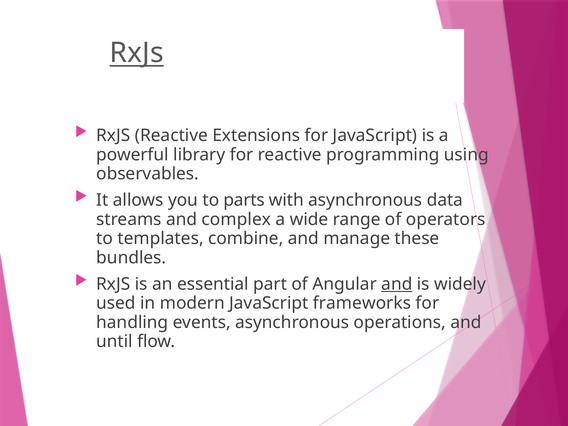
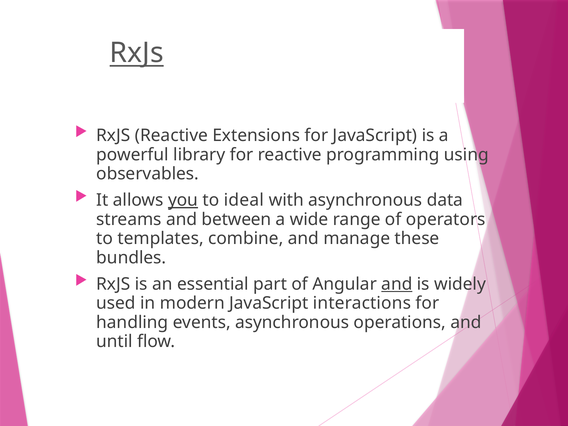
you underline: none -> present
parts: parts -> ideal
complex: complex -> between
frameworks: frameworks -> interactions
